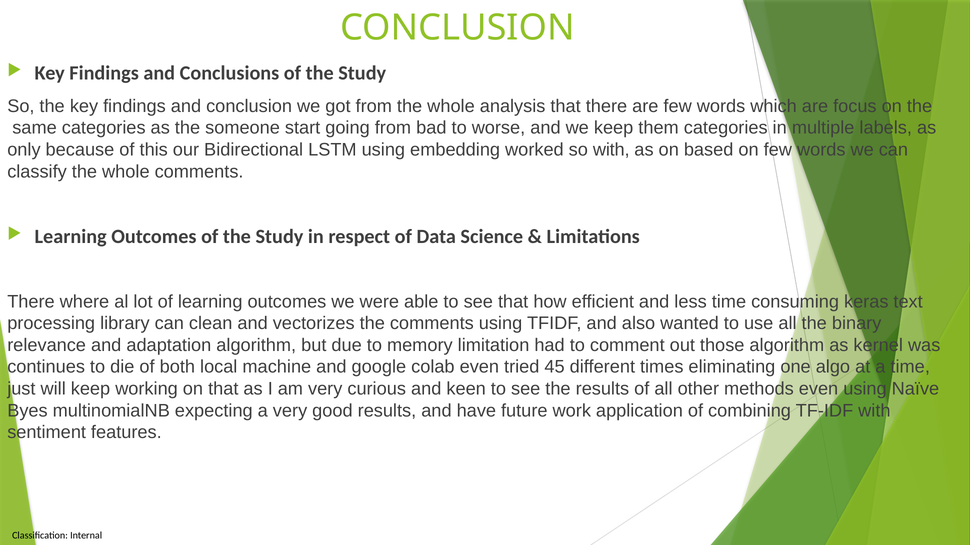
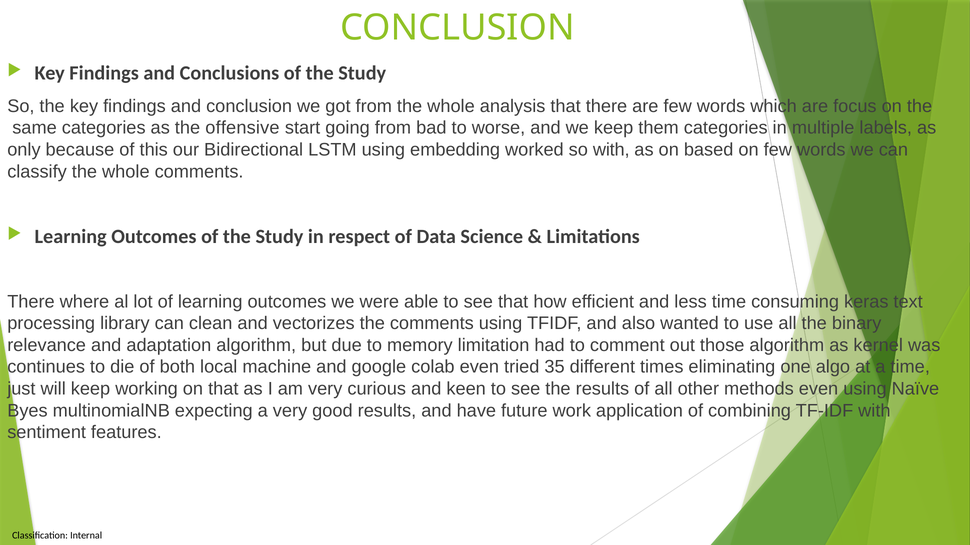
someone: someone -> offensive
45: 45 -> 35
